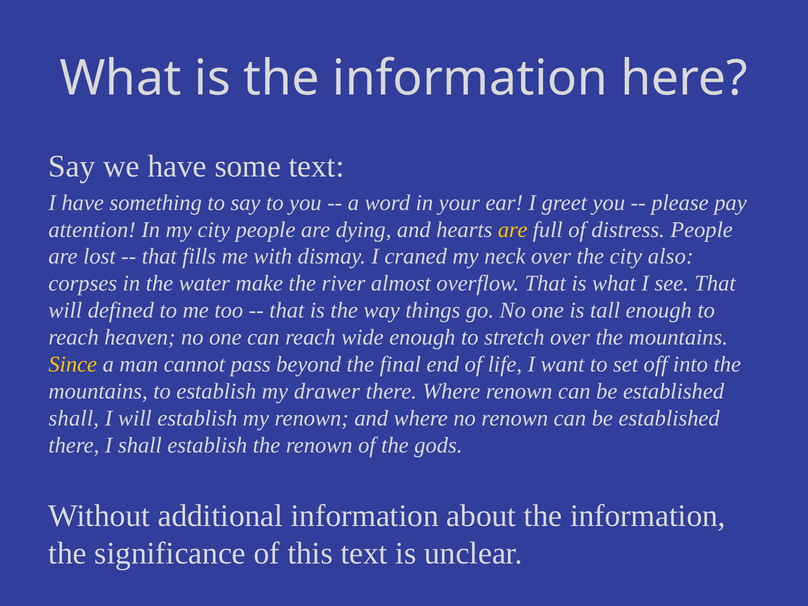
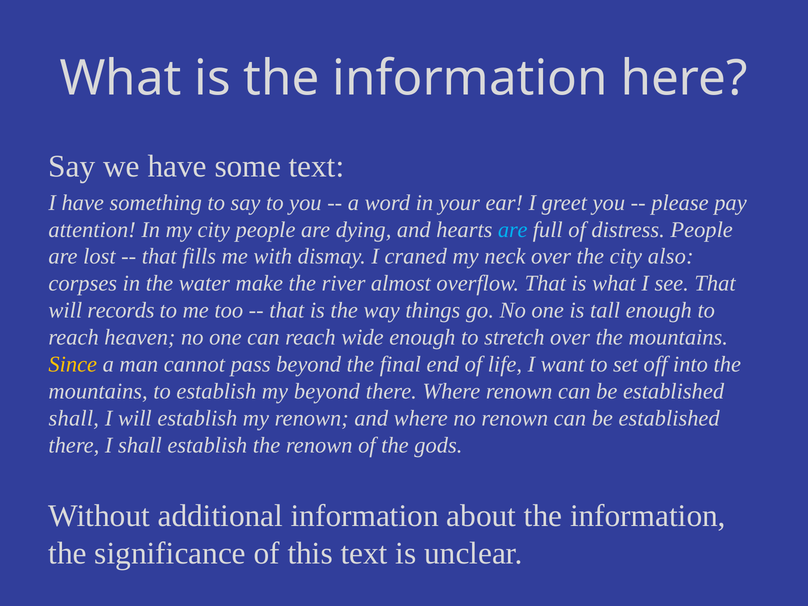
are at (513, 230) colour: yellow -> light blue
defined: defined -> records
my drawer: drawer -> beyond
